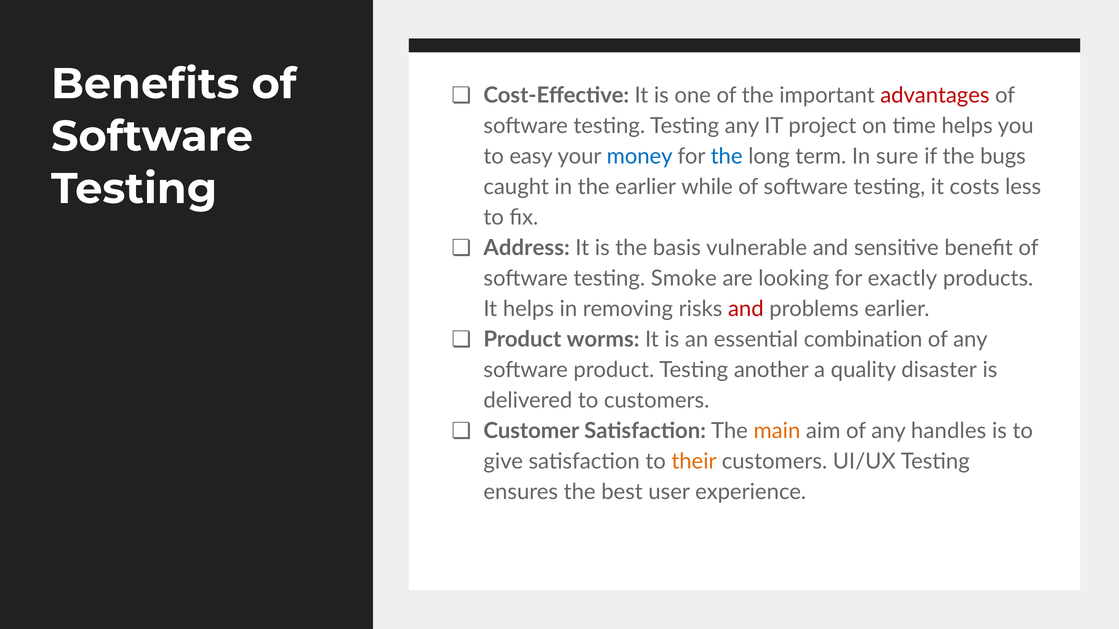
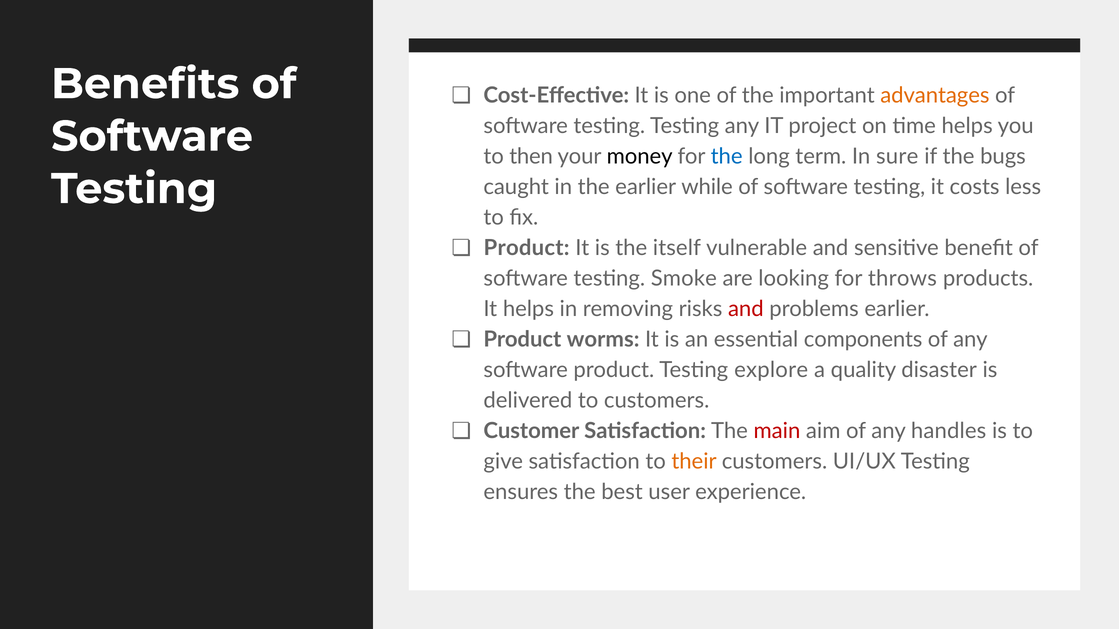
advantages colour: red -> orange
easy: easy -> then
money colour: blue -> black
Address at (527, 248): Address -> Product
basis: basis -> itself
exactly: exactly -> throws
combination: combination -> components
another: another -> explore
main colour: orange -> red
